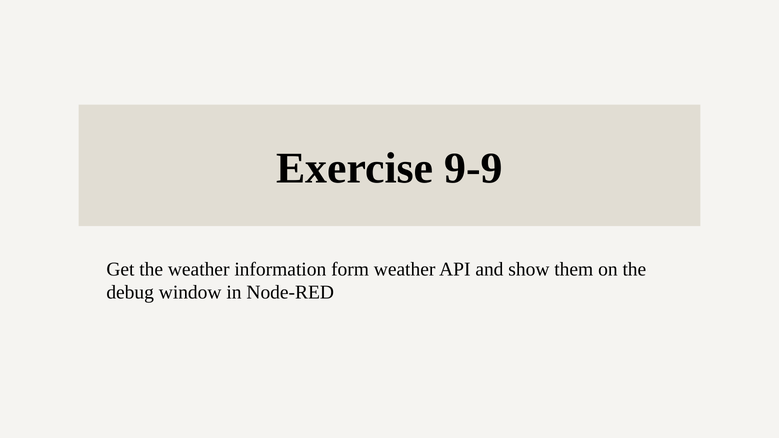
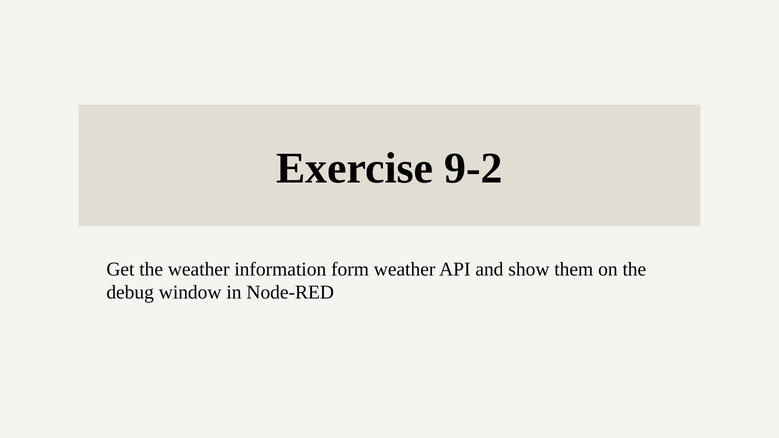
9-9: 9-9 -> 9-2
